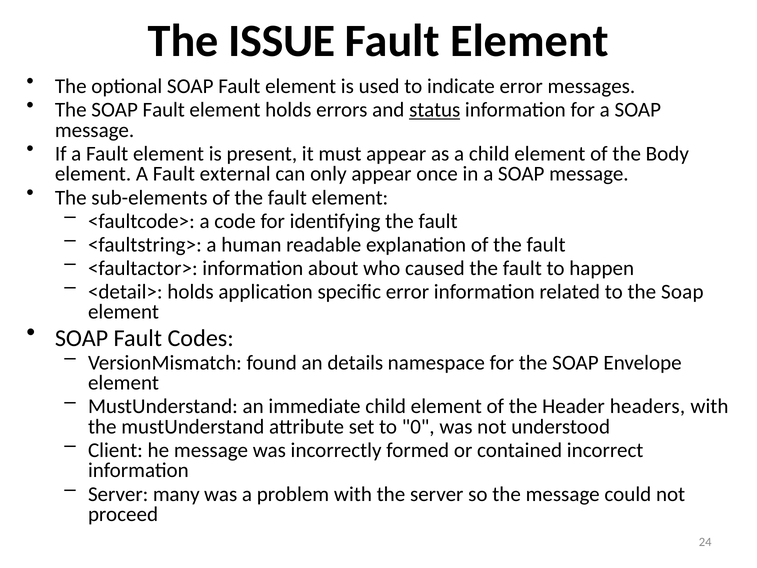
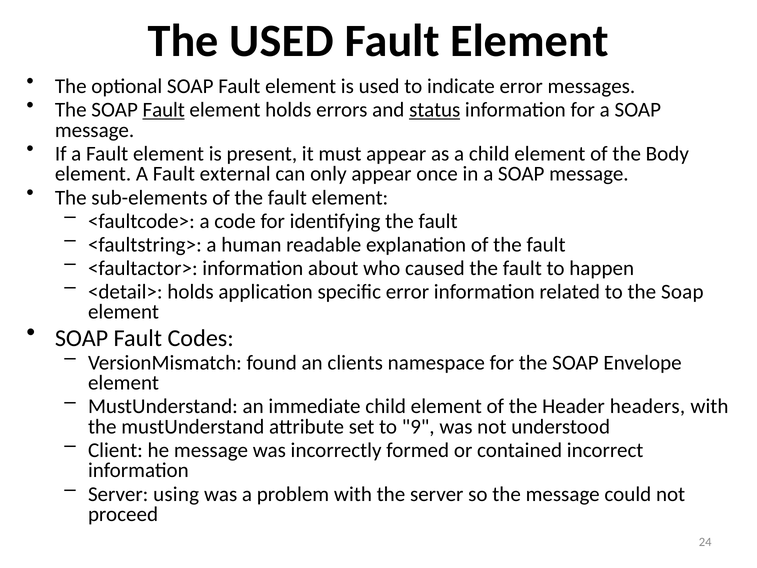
The ISSUE: ISSUE -> USED
Fault at (164, 110) underline: none -> present
details: details -> clients
0: 0 -> 9
many: many -> using
